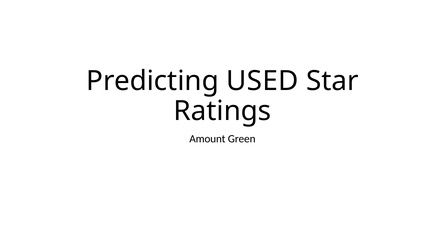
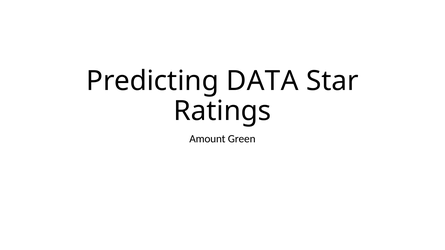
USED: USED -> DATA
